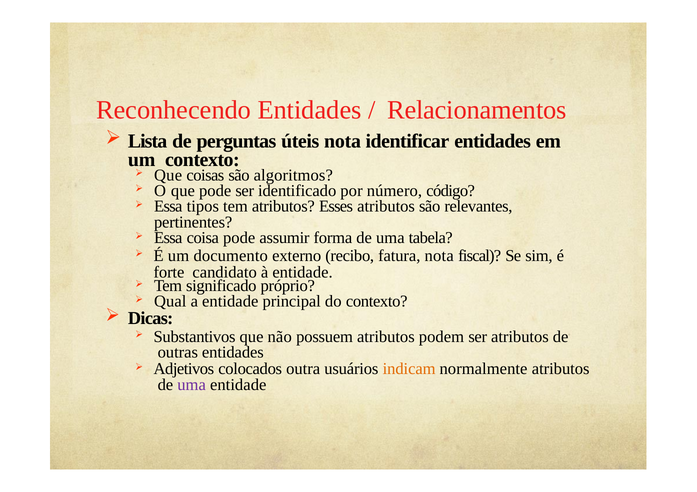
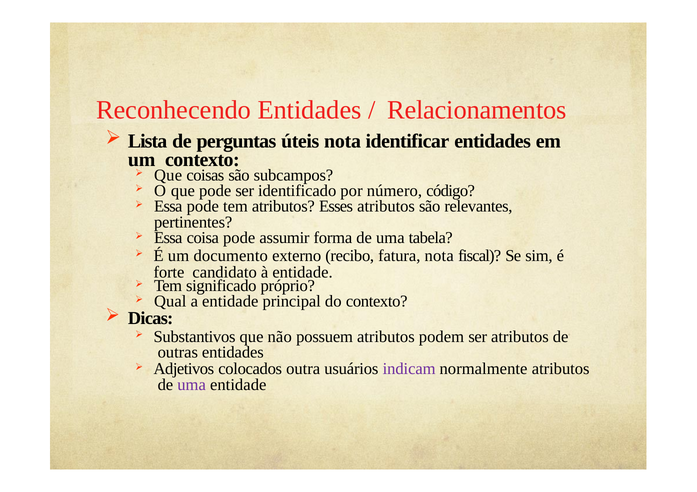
algoritmos: algoritmos -> subcampos
Essa tipos: tipos -> pode
indicam colour: orange -> purple
